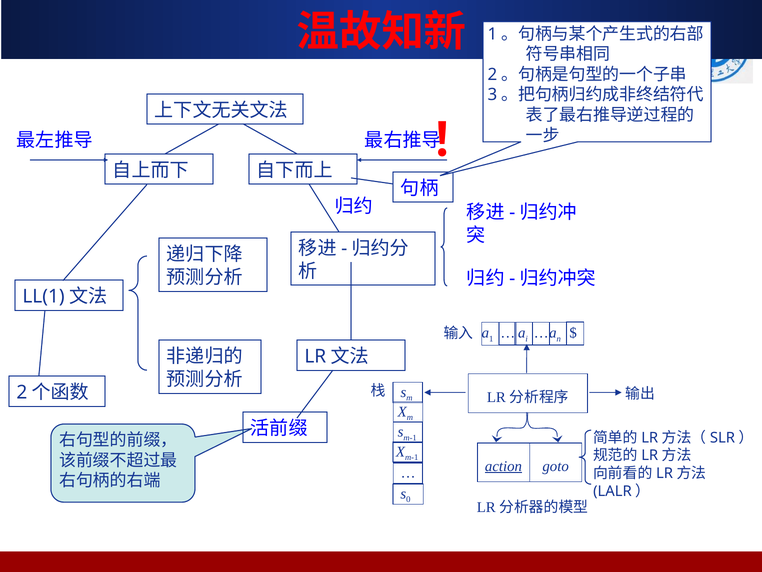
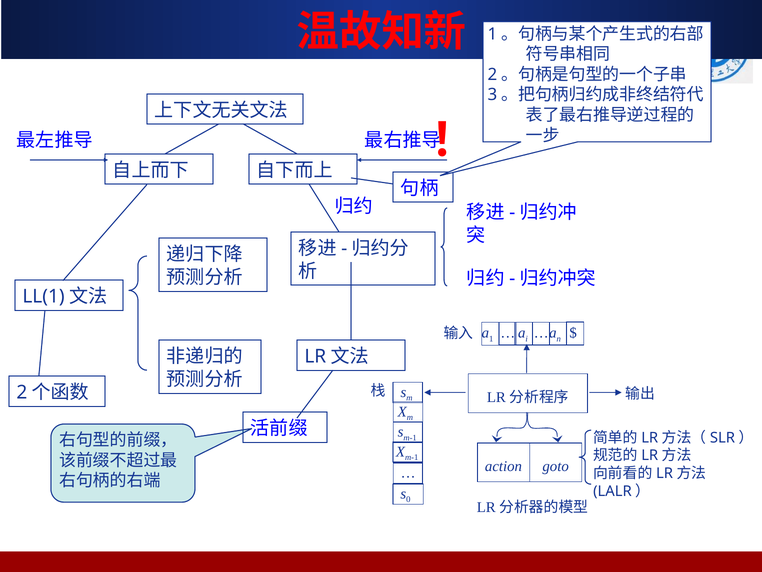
action underline: present -> none
